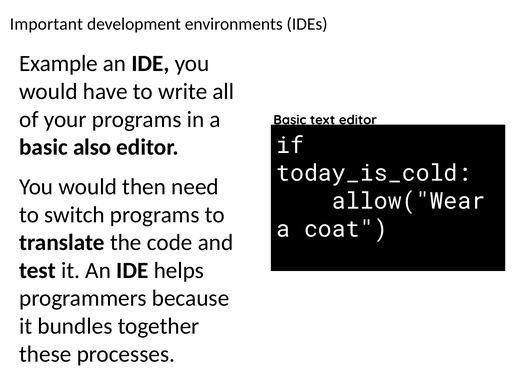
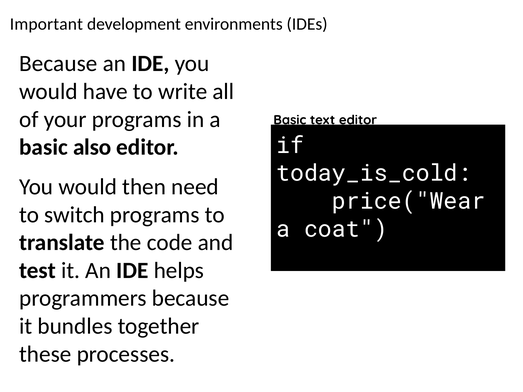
Example at (58, 64): Example -> Because
allow("Wear: allow("Wear -> price("Wear
